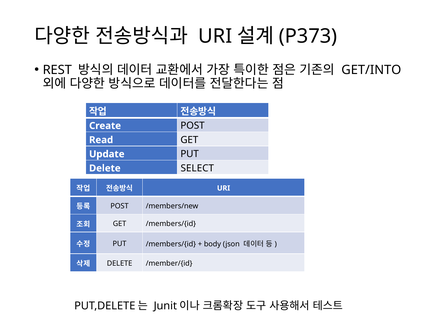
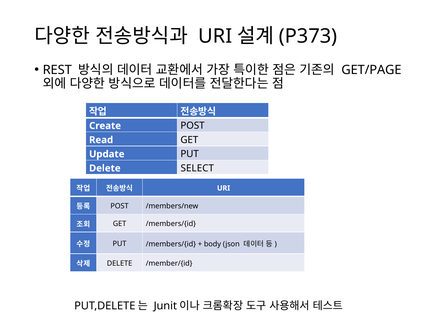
GET/INTO: GET/INTO -> GET/PAGE
